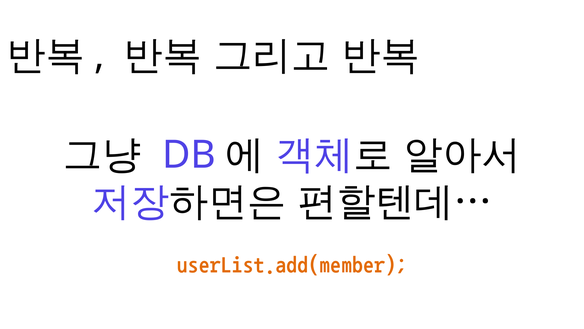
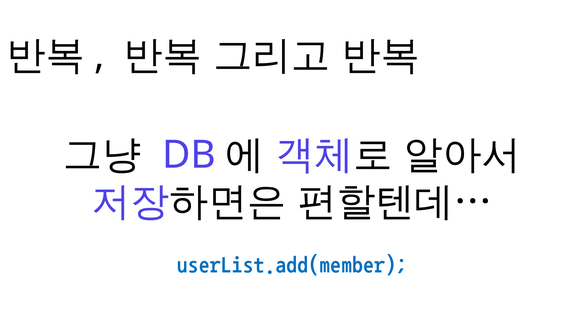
userList.add(member colour: orange -> blue
